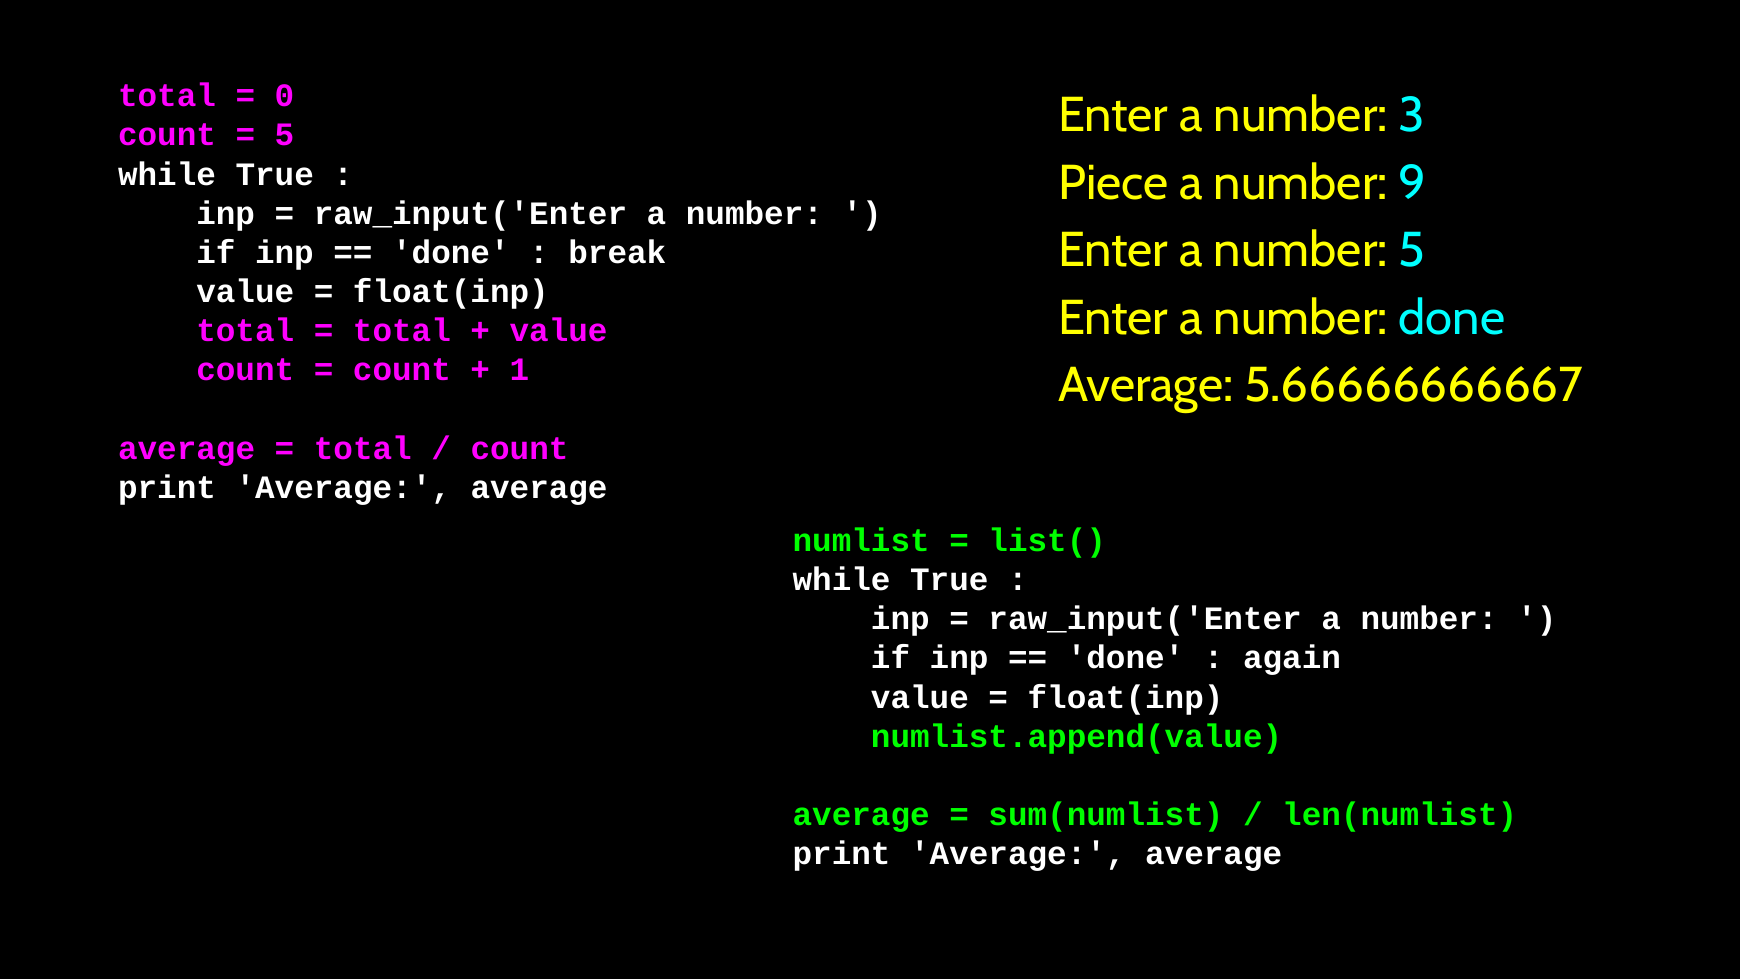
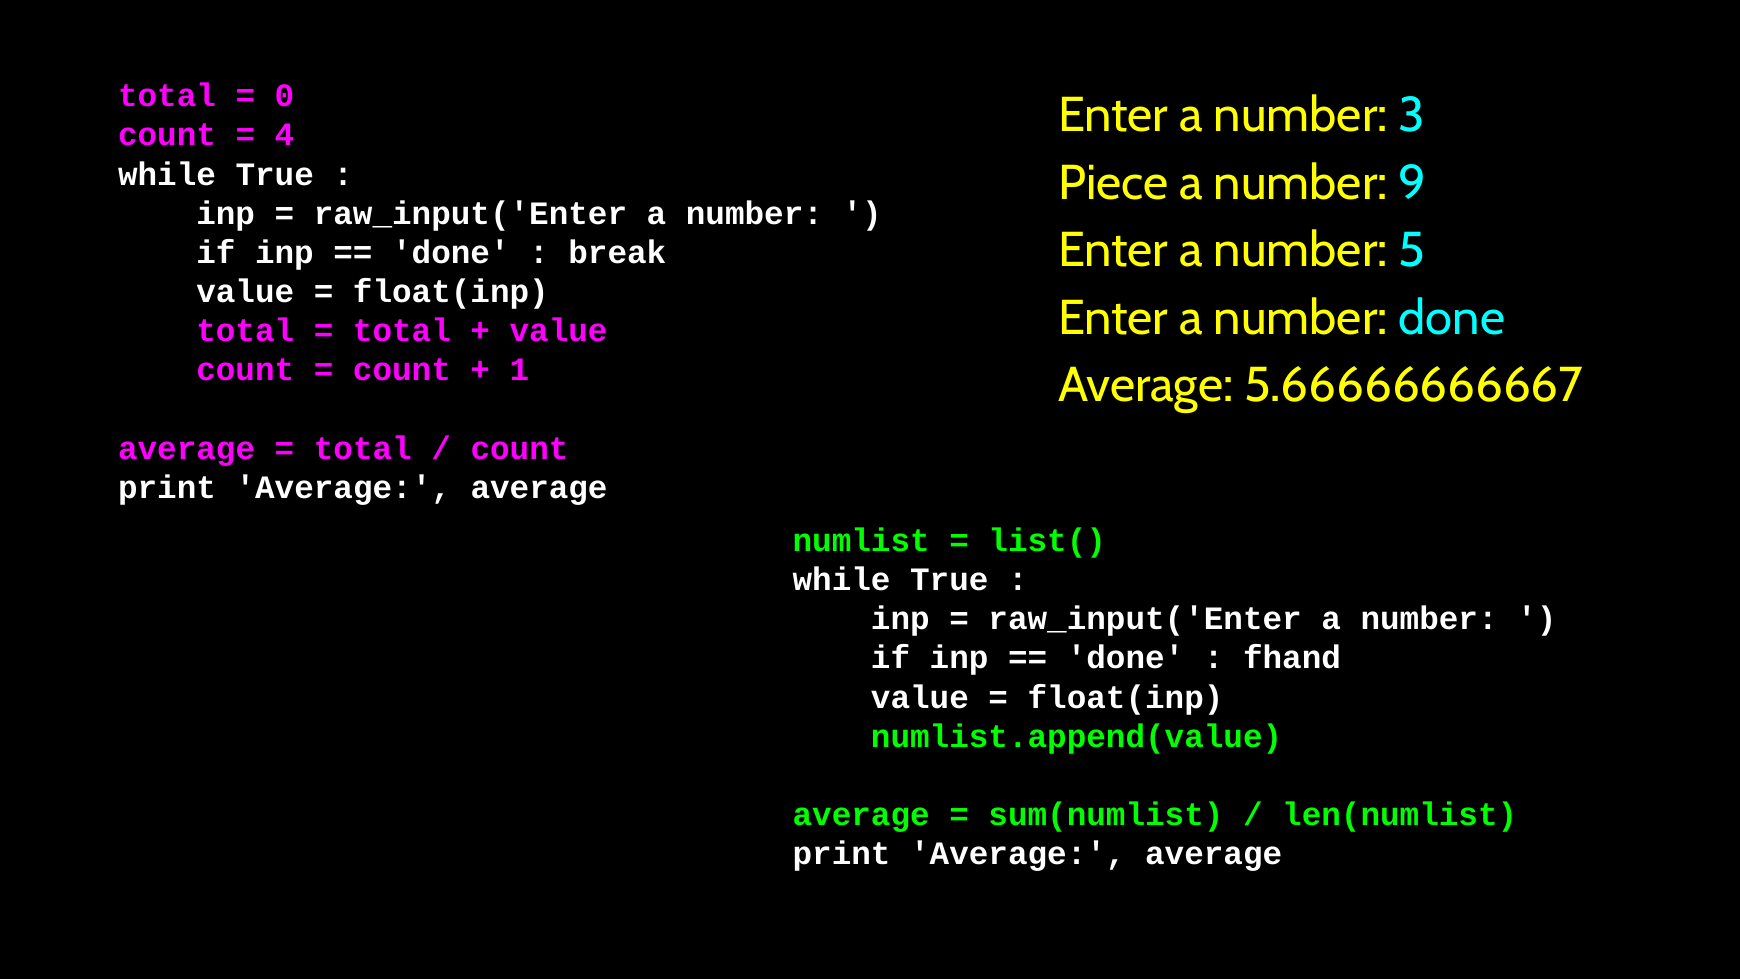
5 at (284, 135): 5 -> 4
again: again -> fhand
